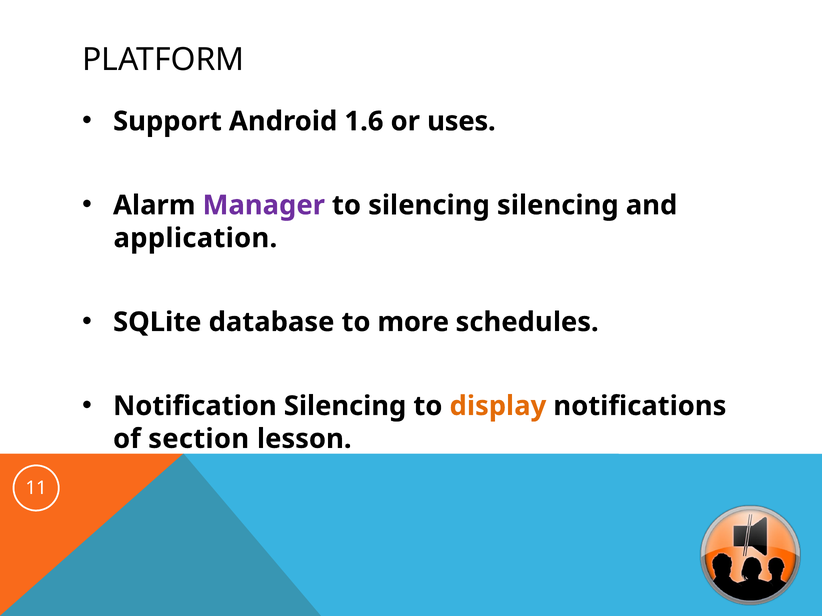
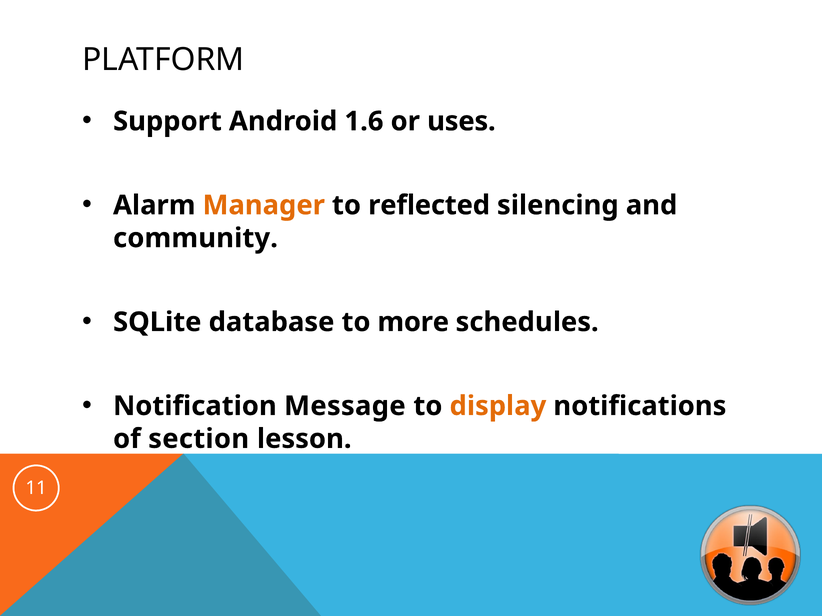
Manager colour: purple -> orange
to silencing: silencing -> reflected
application: application -> community
Notification Silencing: Silencing -> Message
